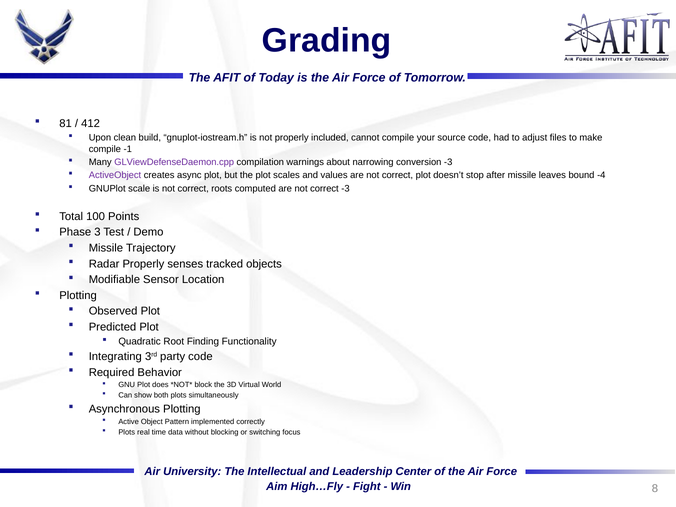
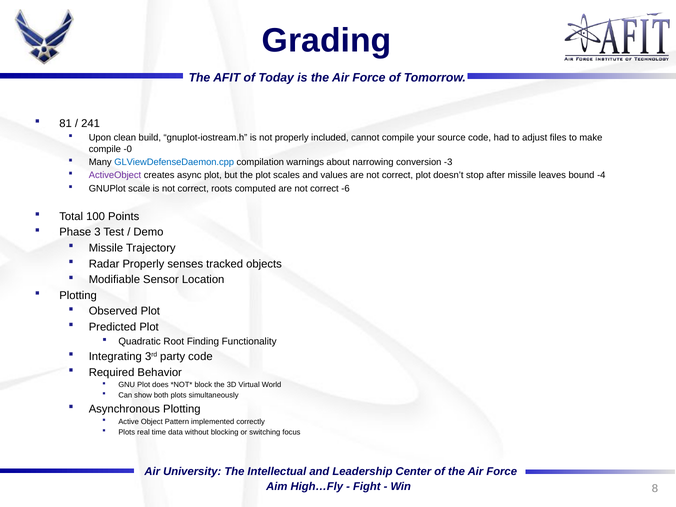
412: 412 -> 241
-1: -1 -> -0
GLViewDefenseDaemon.cpp colour: purple -> blue
correct -3: -3 -> -6
